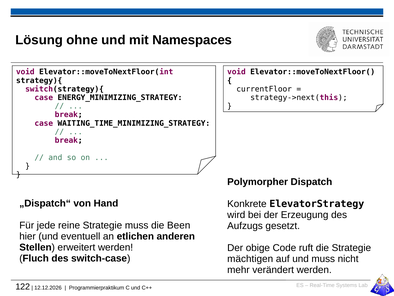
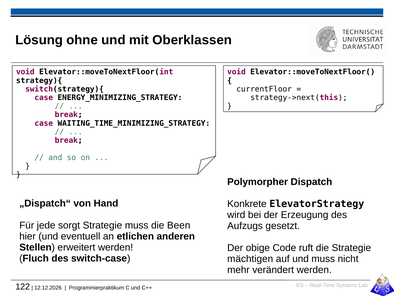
Namespaces: Namespaces -> Oberklassen
reine: reine -> sorgt
